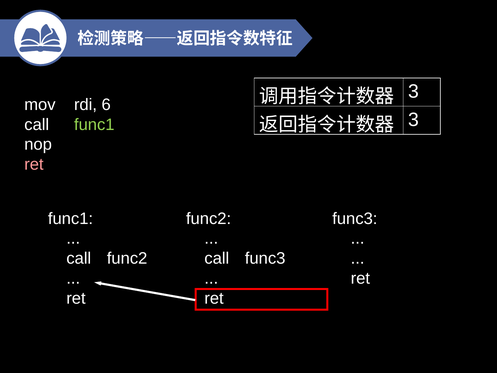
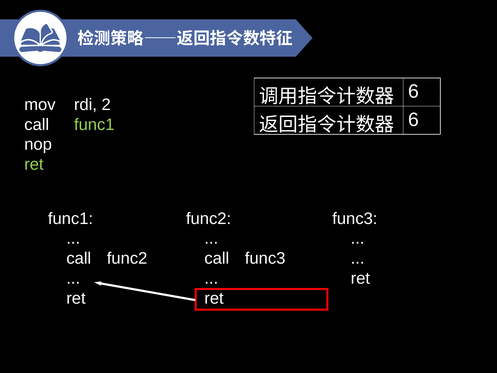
3 at (413, 92): 3 -> 6
6: 6 -> 2
3 at (413, 120): 3 -> 6
ret at (34, 164) colour: pink -> light green
